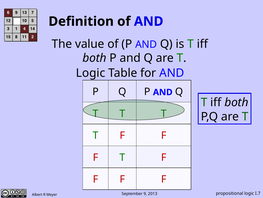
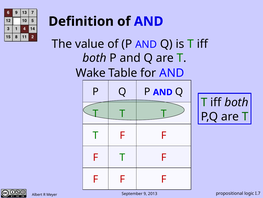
Logic at (91, 73): Logic -> Wake
